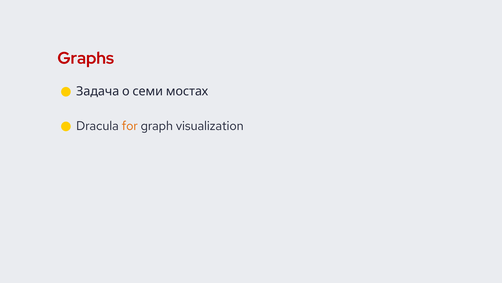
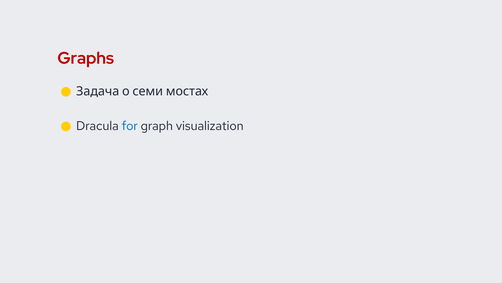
for colour: orange -> blue
